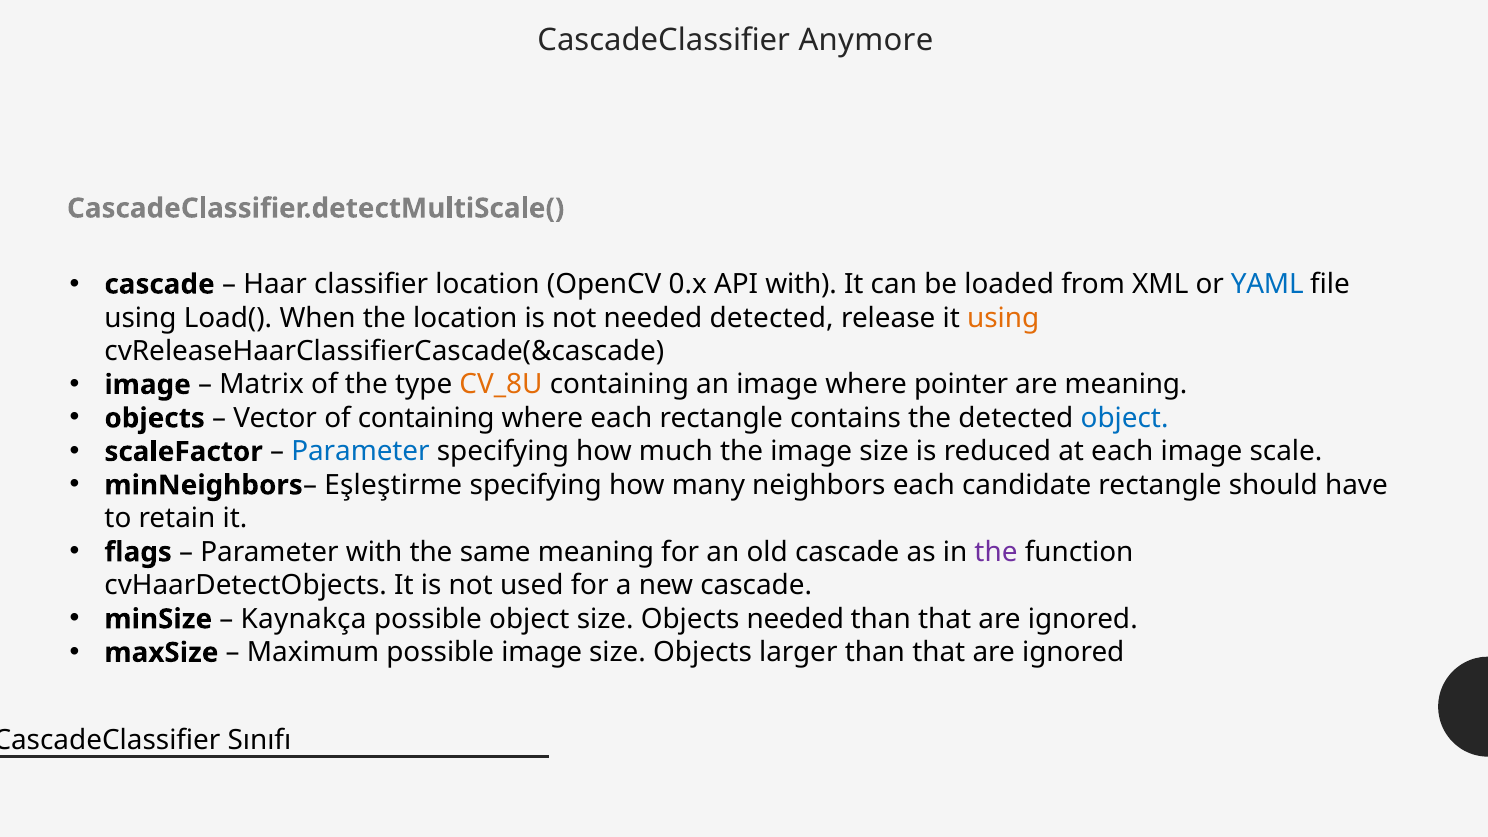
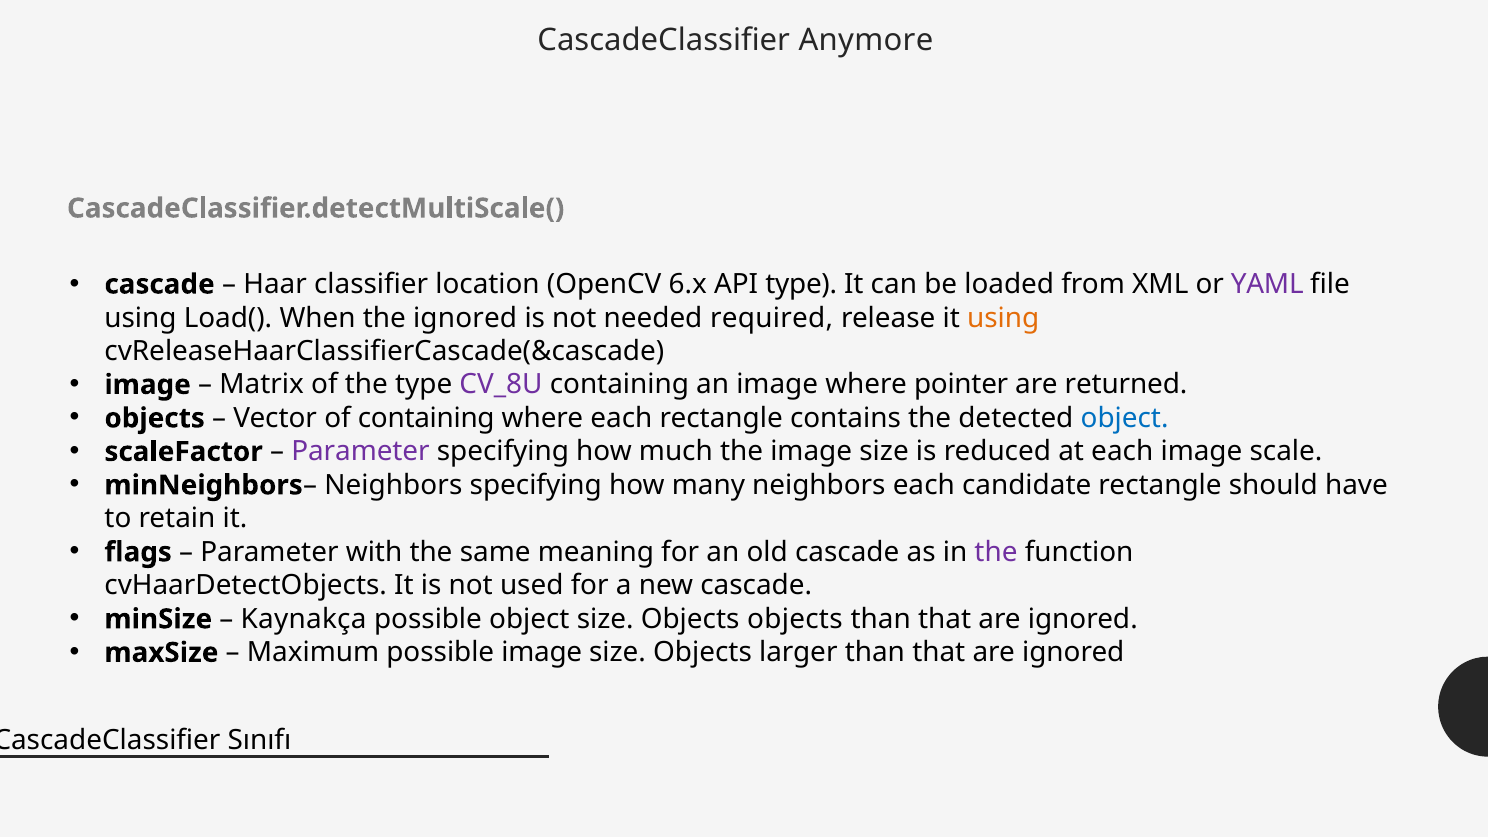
0.x: 0.x -> 6.x
API with: with -> type
YAML colour: blue -> purple
the location: location -> ignored
needed detected: detected -> required
CV_8U colour: orange -> purple
are meaning: meaning -> returned
Parameter at (360, 452) colour: blue -> purple
Eşleştirme at (393, 485): Eşleştirme -> Neighbors
Objects needed: needed -> objects
